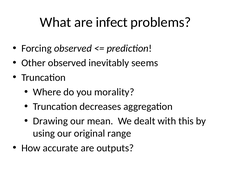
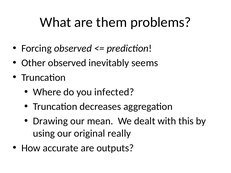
infect: infect -> them
morality: morality -> infected
range: range -> really
